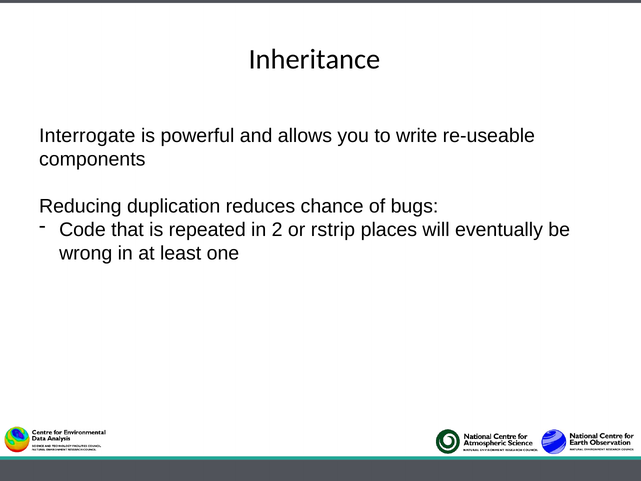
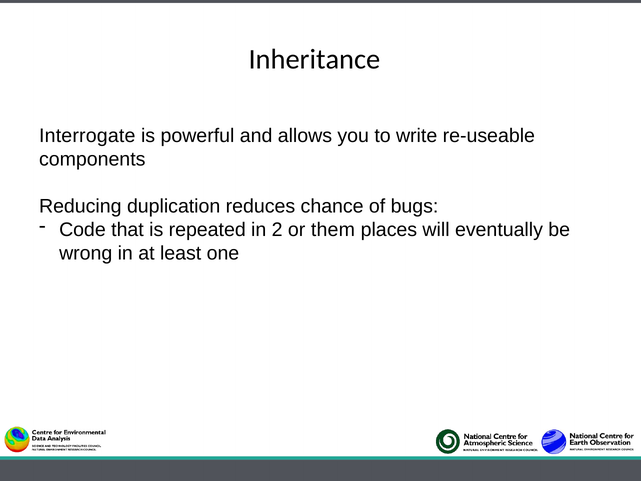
rstrip: rstrip -> them
